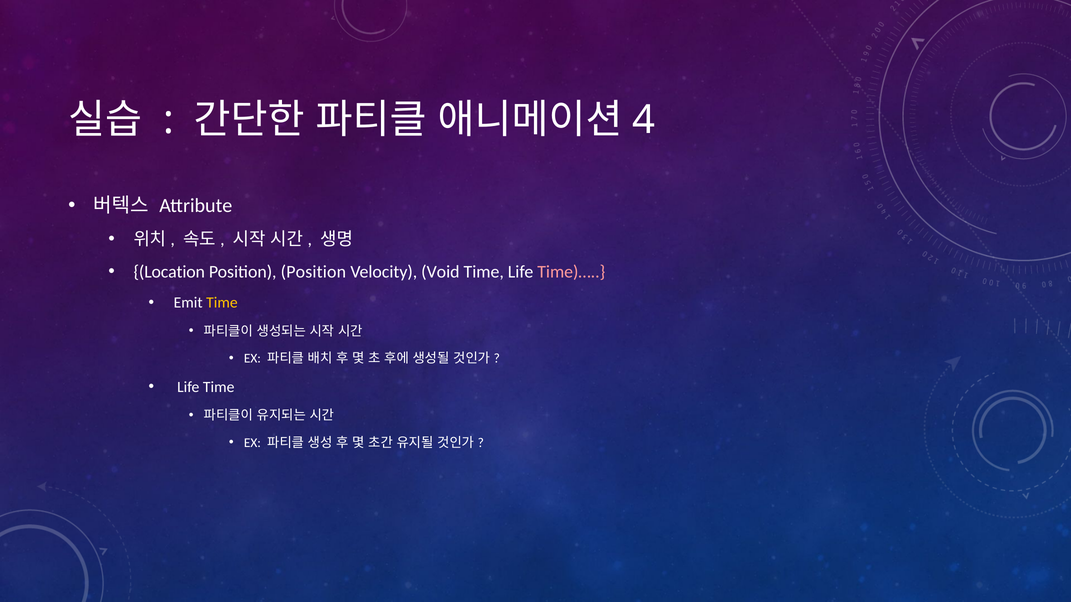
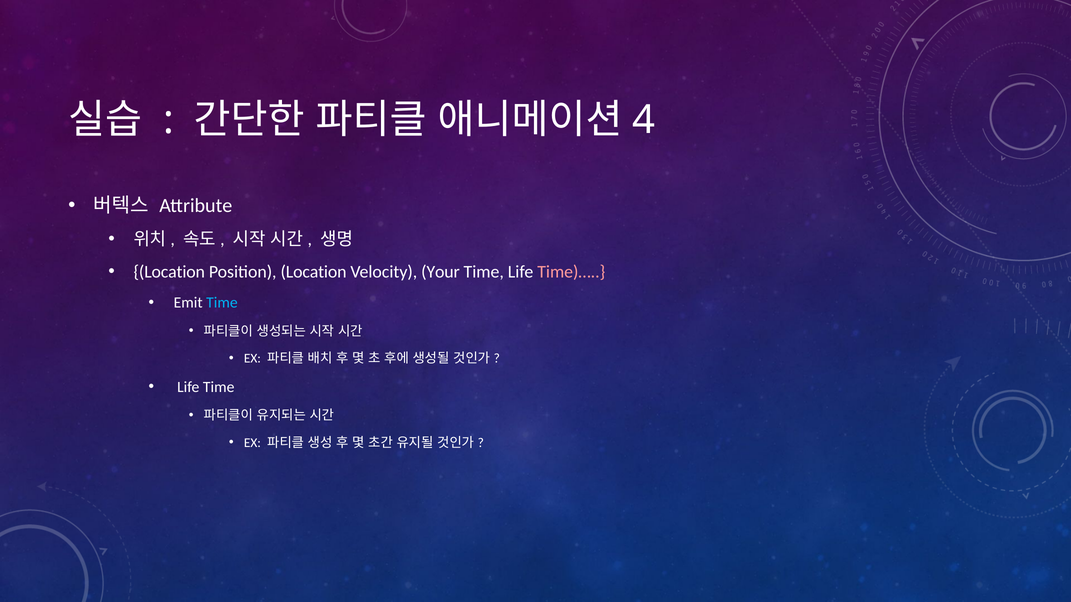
Position Position: Position -> Location
Void: Void -> Your
Time at (222, 303) colour: yellow -> light blue
